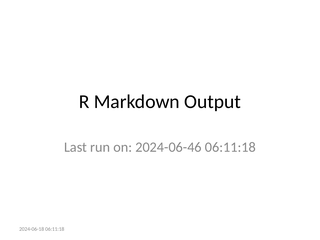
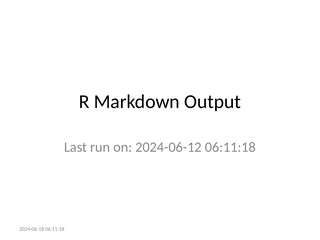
2024-06-46: 2024-06-46 -> 2024-06-12
